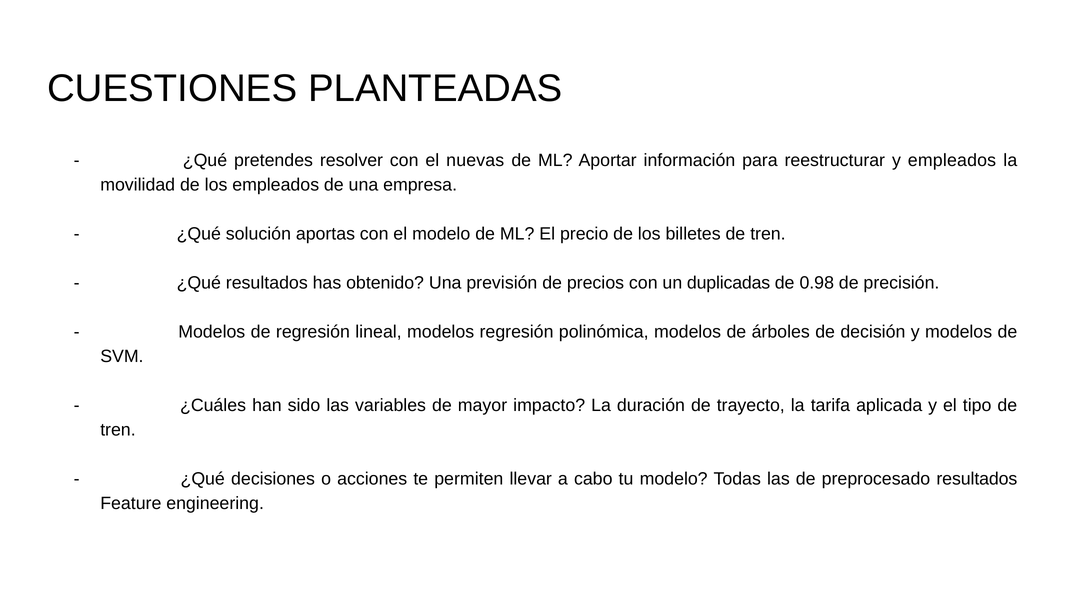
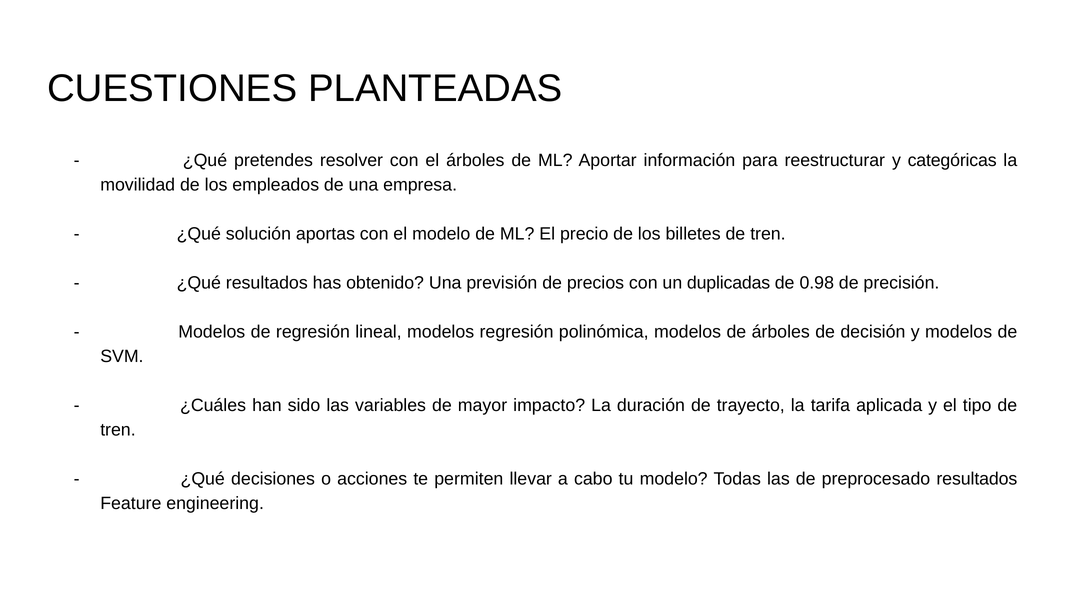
el nuevas: nuevas -> árboles
y empleados: empleados -> categóricas
